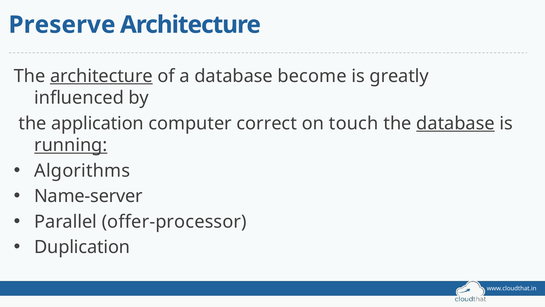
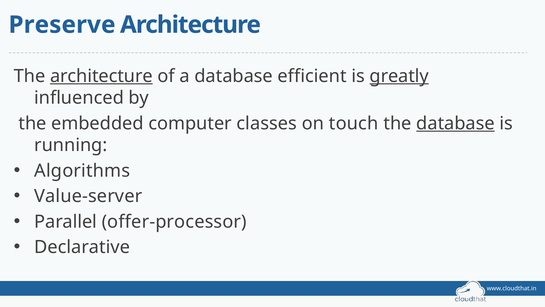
become: become -> efficient
greatly underline: none -> present
application: application -> embedded
correct: correct -> classes
running underline: present -> none
Name-server: Name-server -> Value-server
Duplication: Duplication -> Declarative
